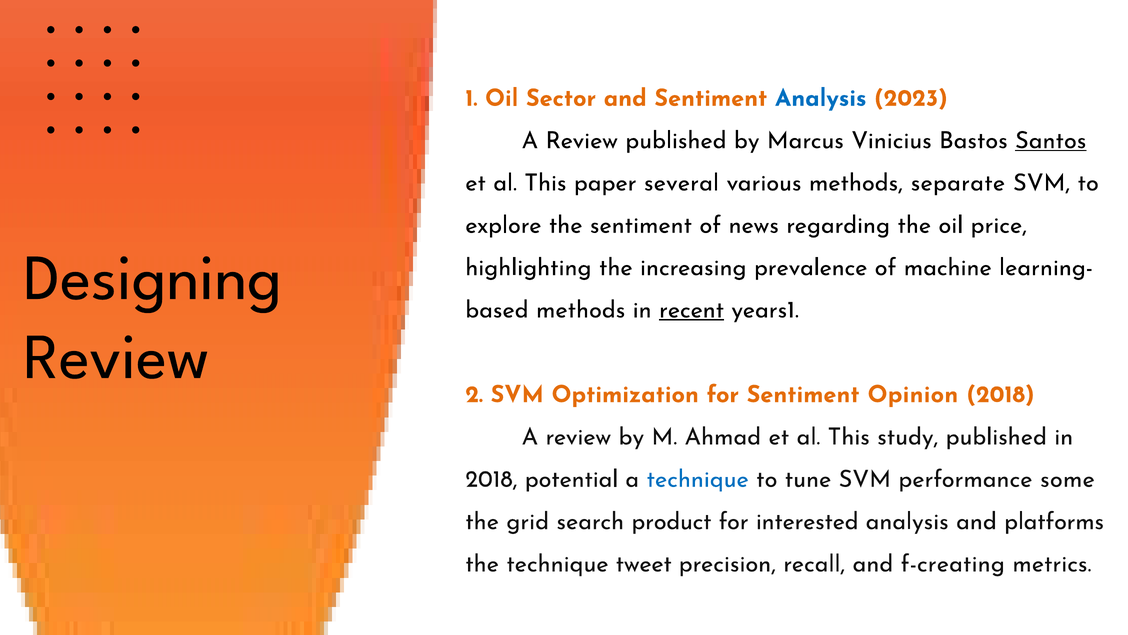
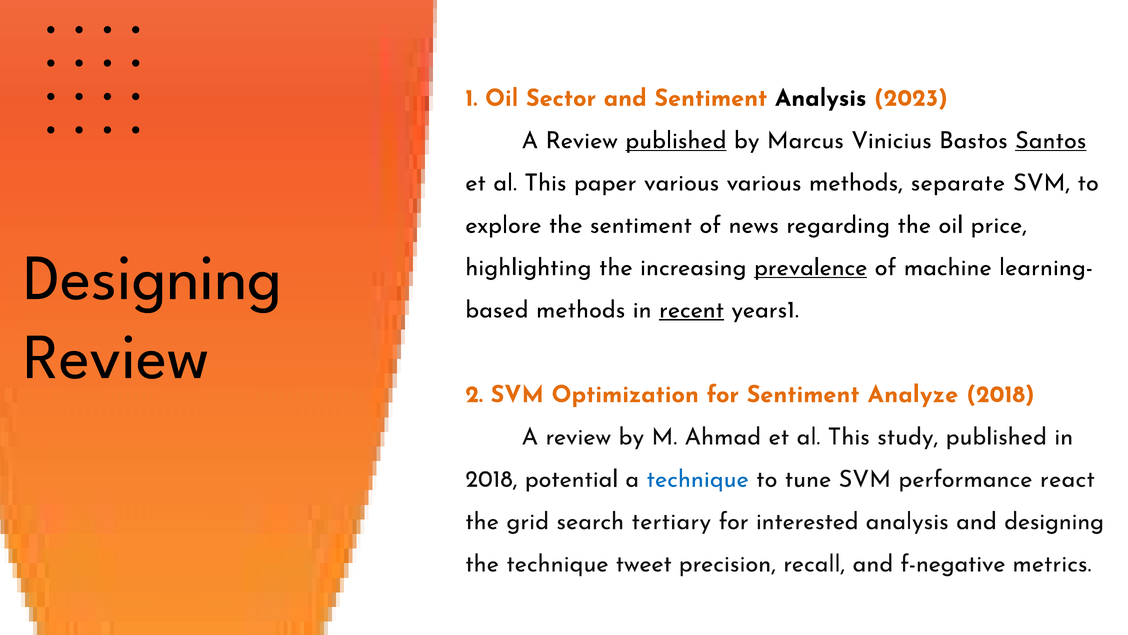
Analysis at (821, 98) colour: blue -> black
published at (676, 140) underline: none -> present
paper several: several -> various
prevalence underline: none -> present
Opinion: Opinion -> Analyze
some: some -> react
product: product -> tertiary
and platforms: platforms -> designing
f-creating: f-creating -> f-negative
